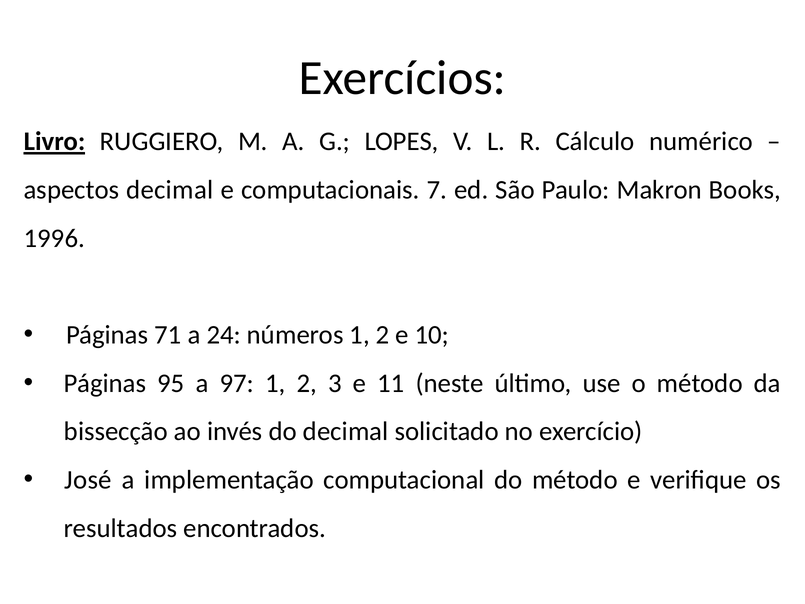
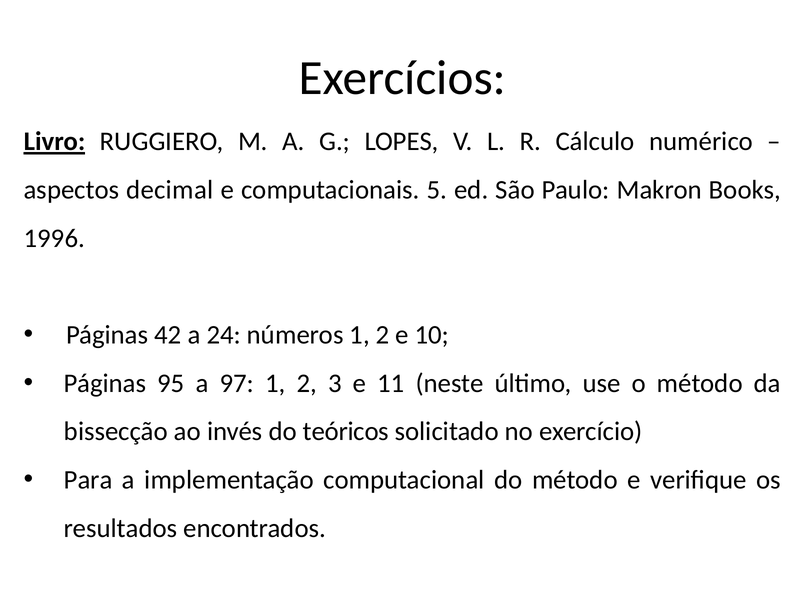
7: 7 -> 5
71: 71 -> 42
do decimal: decimal -> teóricos
José: José -> Para
